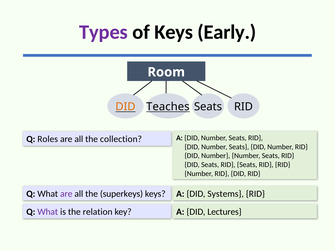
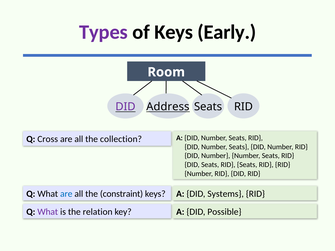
DID at (125, 107) colour: orange -> purple
Teaches: Teaches -> Address
Roles: Roles -> Cross
are at (66, 194) colour: purple -> blue
superkeys: superkeys -> constraint
Lectures: Lectures -> Possible
